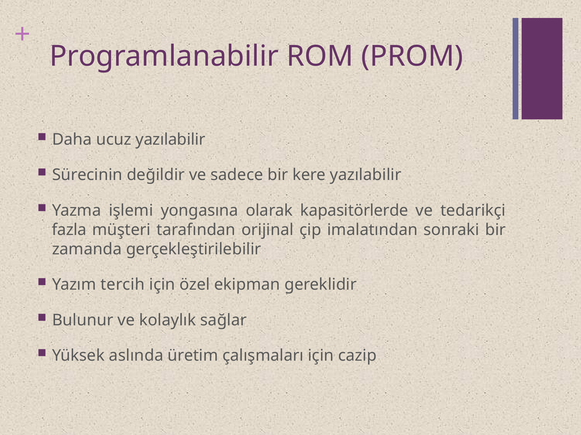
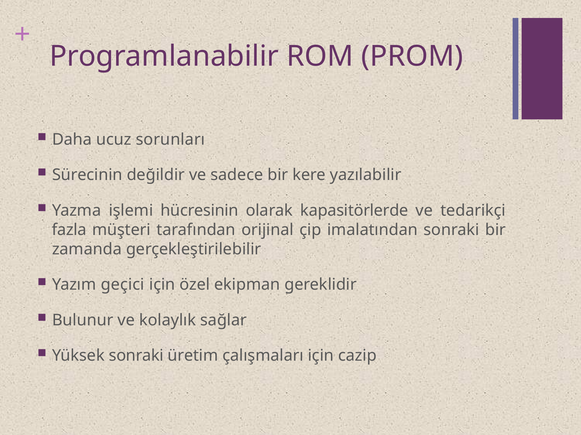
ucuz yazılabilir: yazılabilir -> sorunları
yongasına: yongasına -> hücresinin
tercih: tercih -> geçici
Yüksek aslında: aslında -> sonraki
